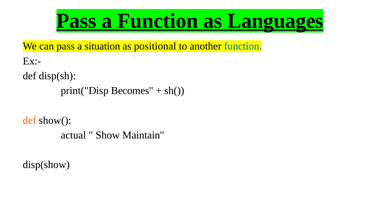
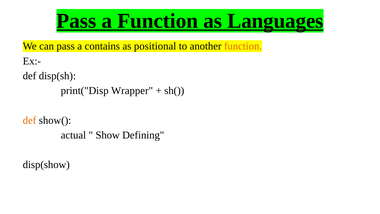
situation: situation -> contains
function at (243, 46) colour: blue -> orange
Becomes: Becomes -> Wrapper
Maintain: Maintain -> Defining
